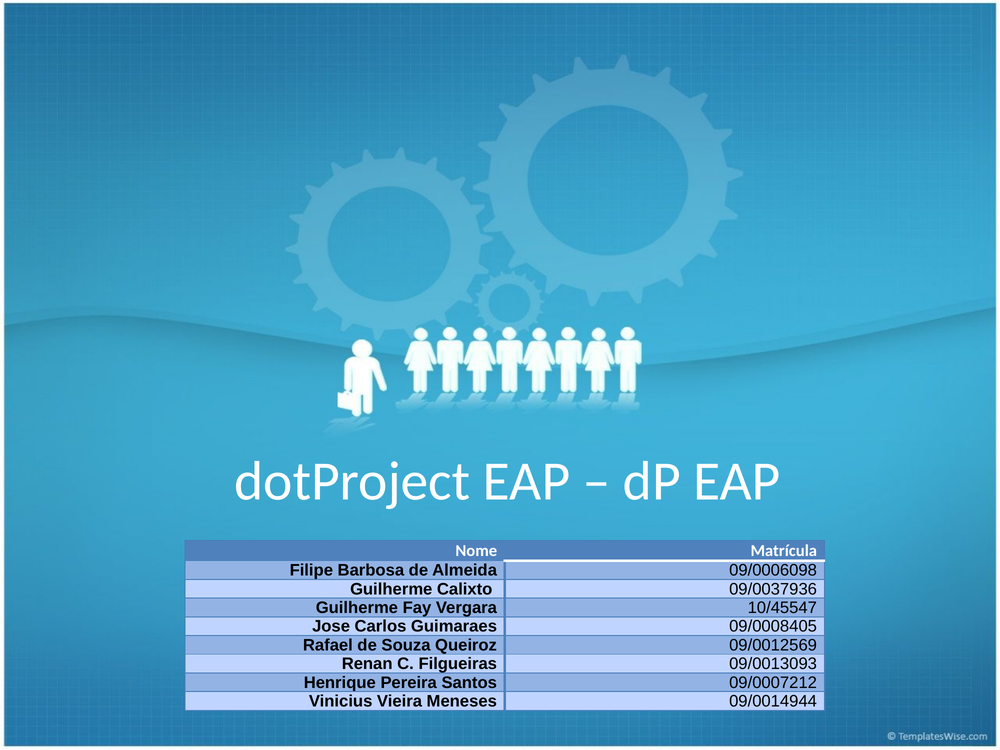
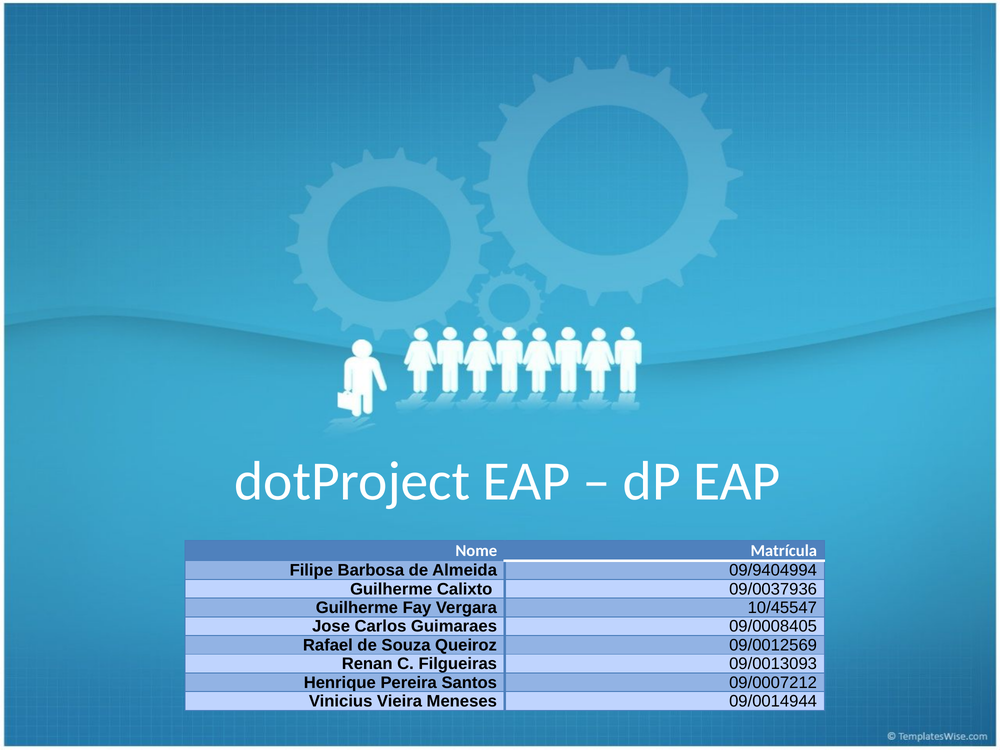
09/0006098: 09/0006098 -> 09/9404994
